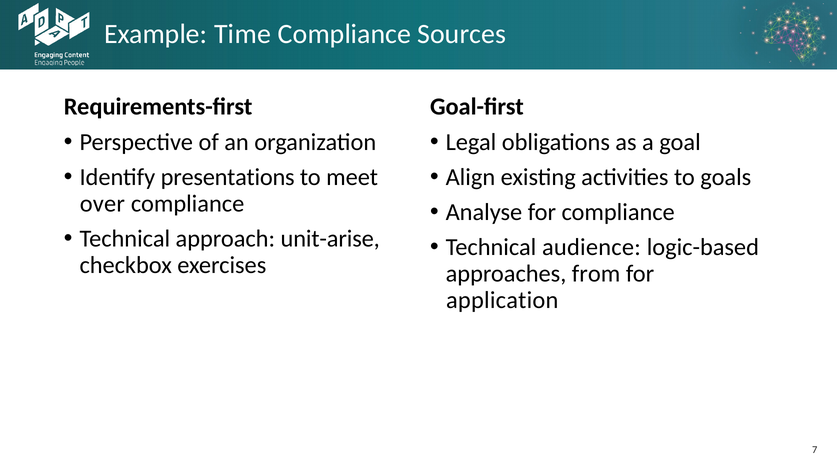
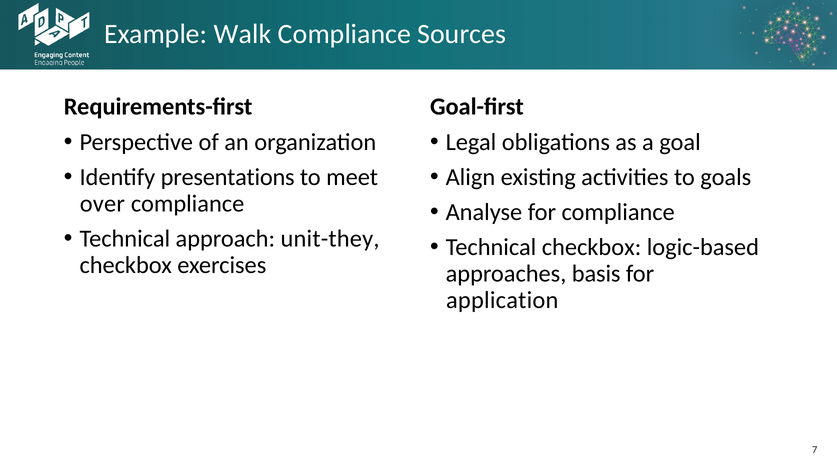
Time: Time -> Walk
unit-arise: unit-arise -> unit-they
Technical audience: audience -> checkbox
from: from -> basis
